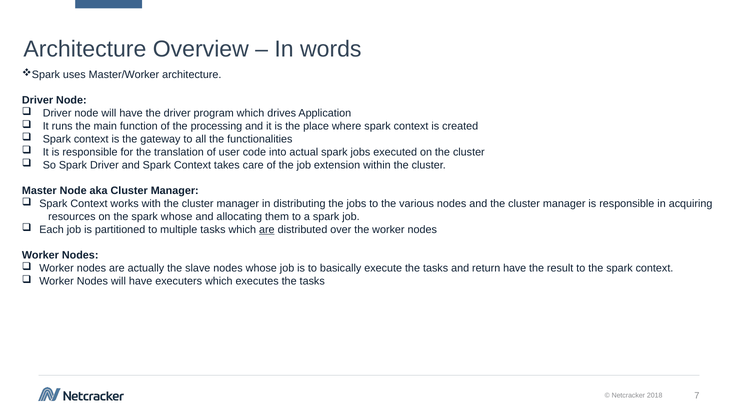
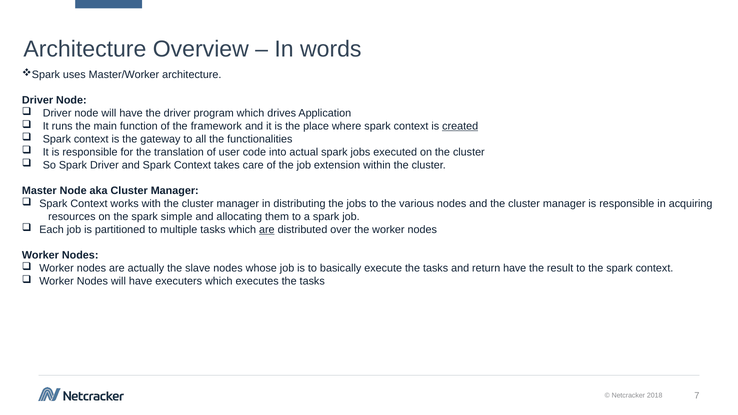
processing: processing -> framework
created underline: none -> present
spark whose: whose -> simple
